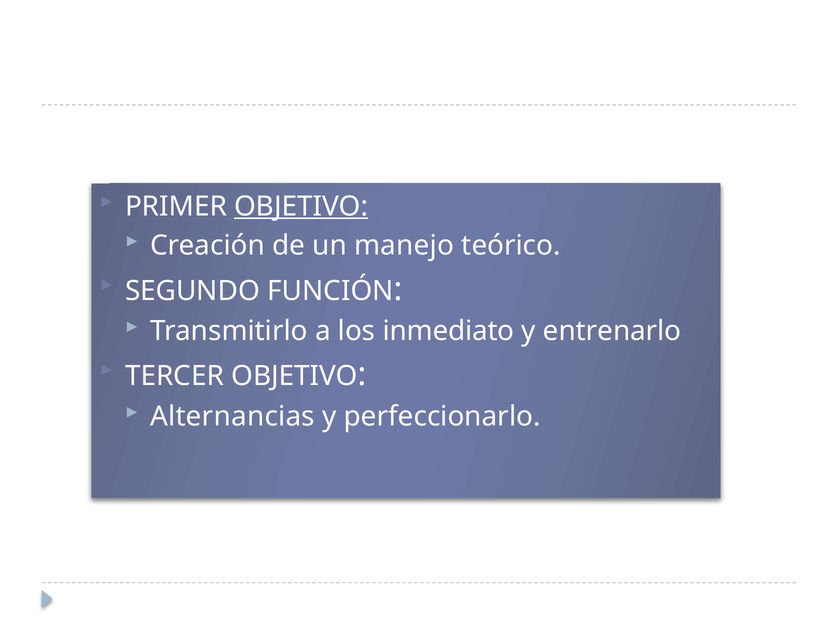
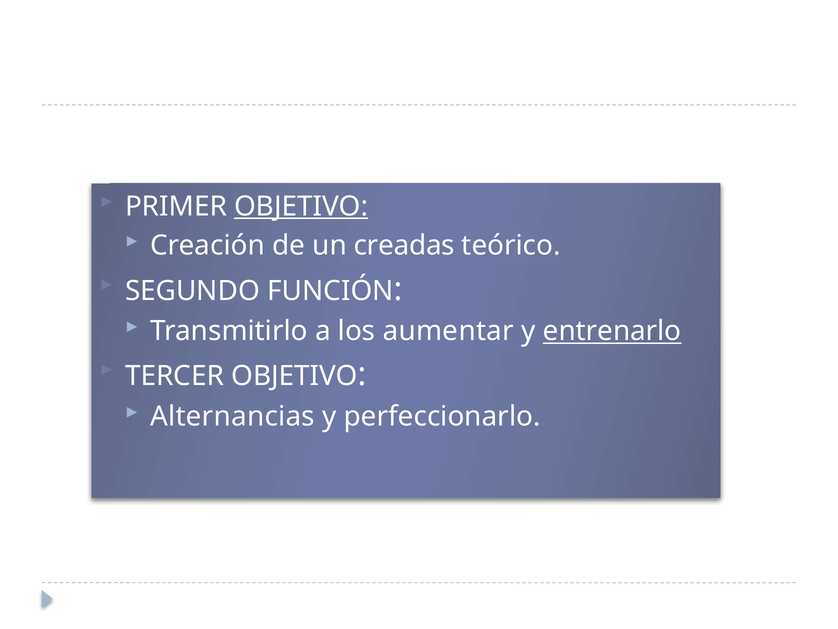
manejo: manejo -> creadas
inmediato: inmediato -> aumentar
entrenarlo underline: none -> present
